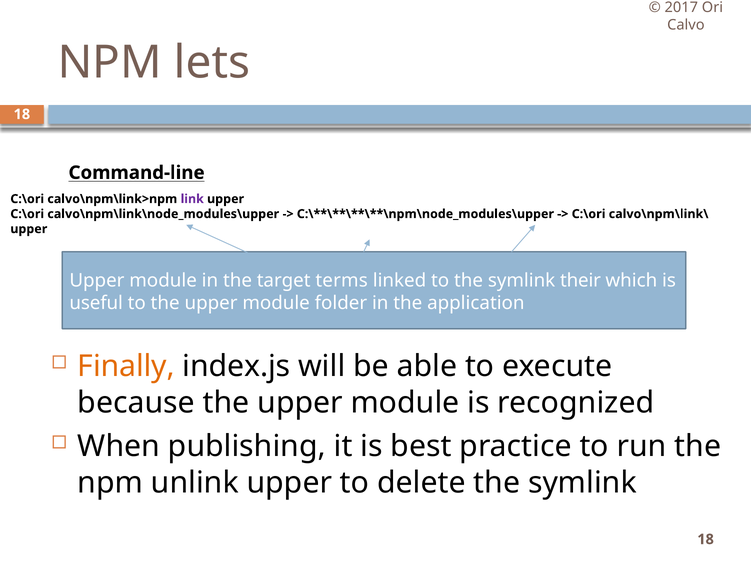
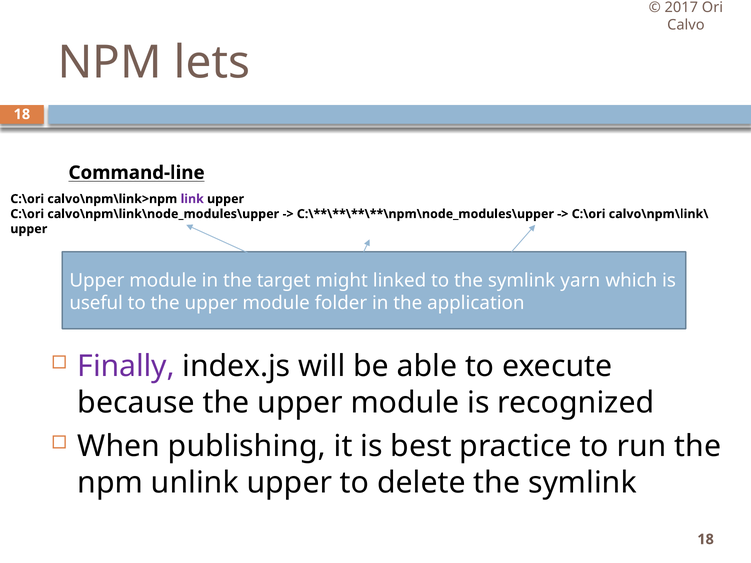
terms: terms -> might
their: their -> yarn
Finally colour: orange -> purple
